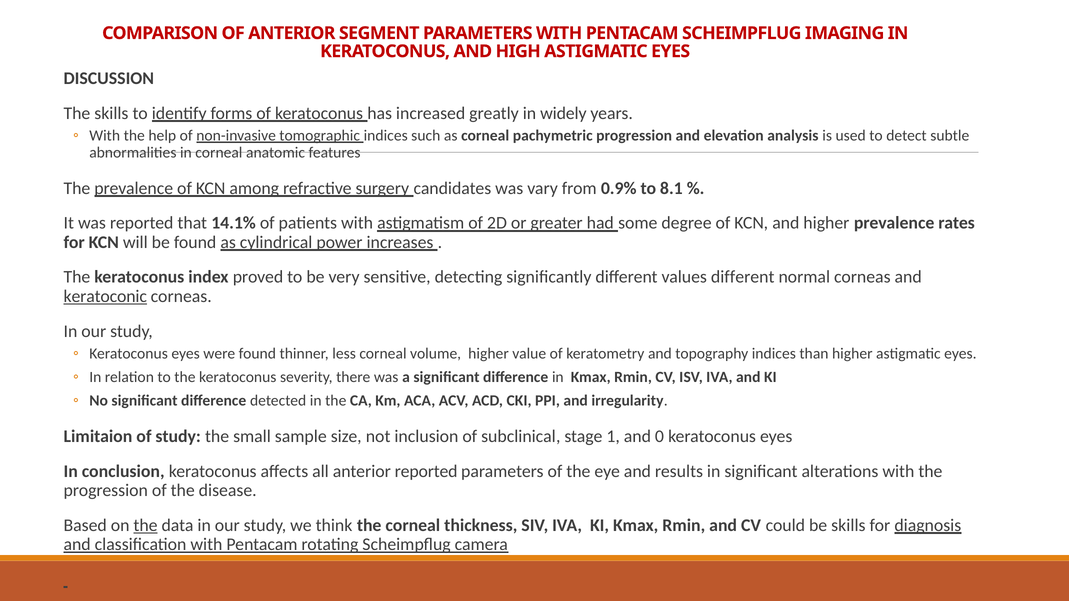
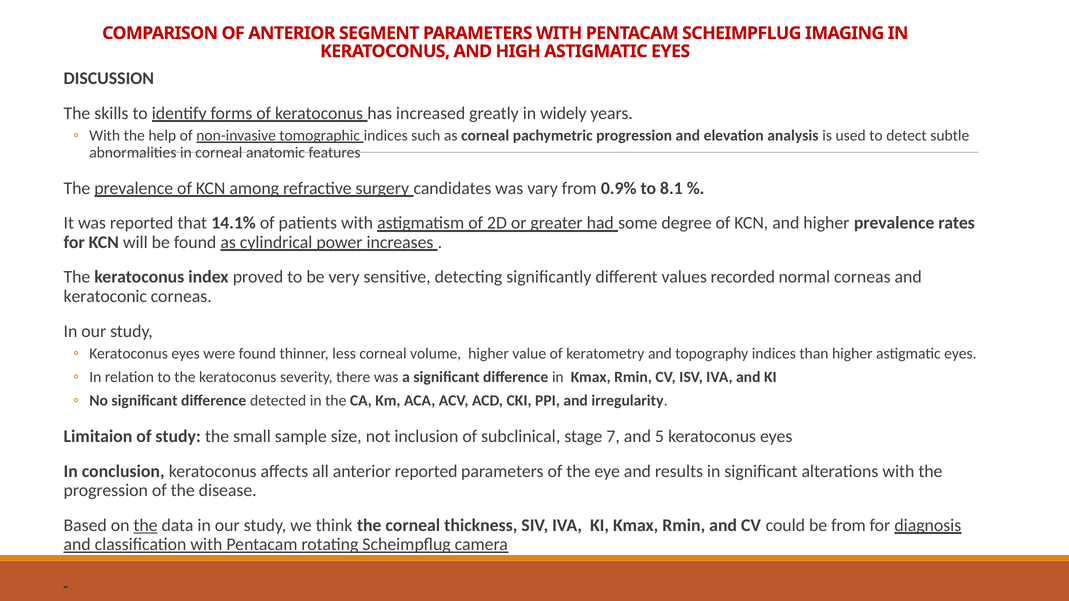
values different: different -> recorded
keratoconic underline: present -> none
1: 1 -> 7
0: 0 -> 5
be skills: skills -> from
